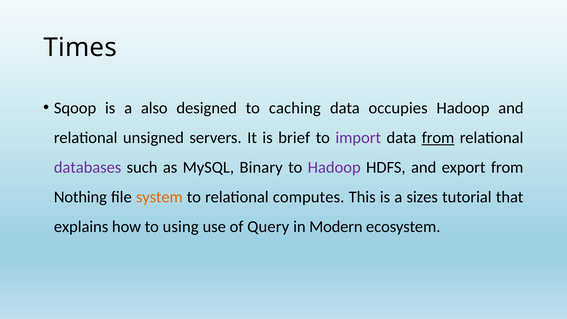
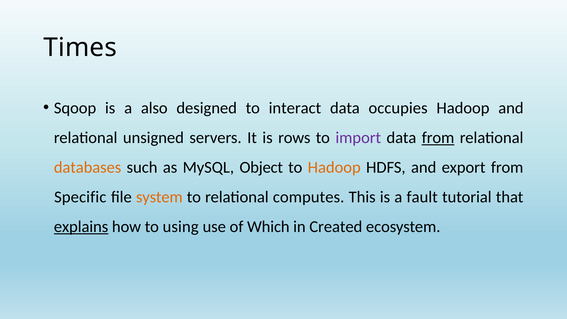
caching: caching -> interact
brief: brief -> rows
databases colour: purple -> orange
Binary: Binary -> Object
Hadoop at (334, 167) colour: purple -> orange
Nothing: Nothing -> Specific
sizes: sizes -> fault
explains underline: none -> present
Query: Query -> Which
Modern: Modern -> Created
